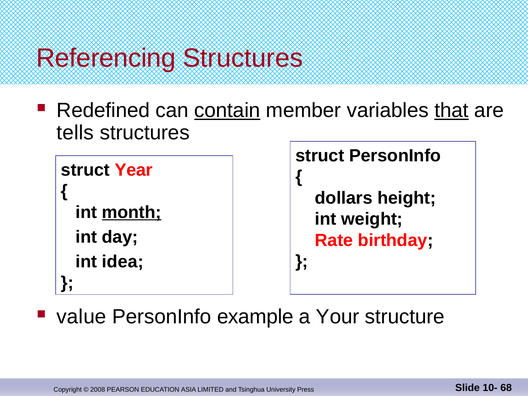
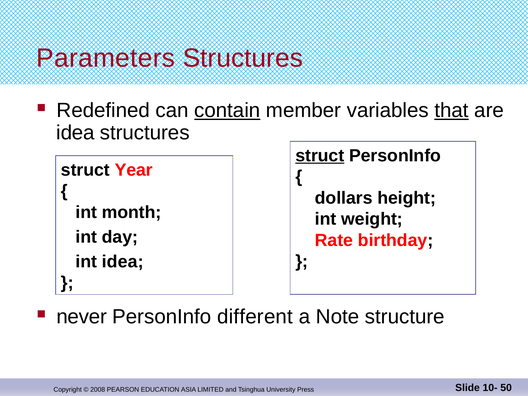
Referencing: Referencing -> Parameters
tells at (75, 133): tells -> idea
struct at (320, 156) underline: none -> present
month underline: present -> none
value: value -> never
example: example -> different
Your: Your -> Note
68: 68 -> 50
